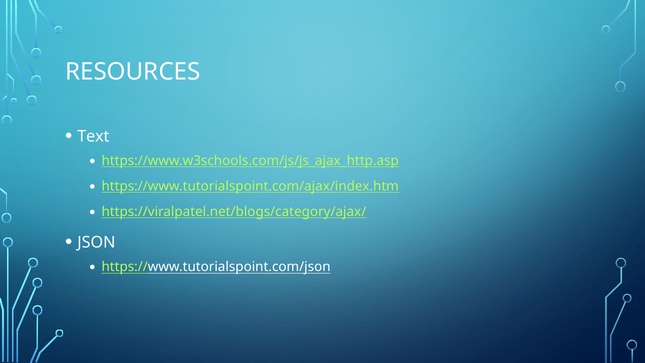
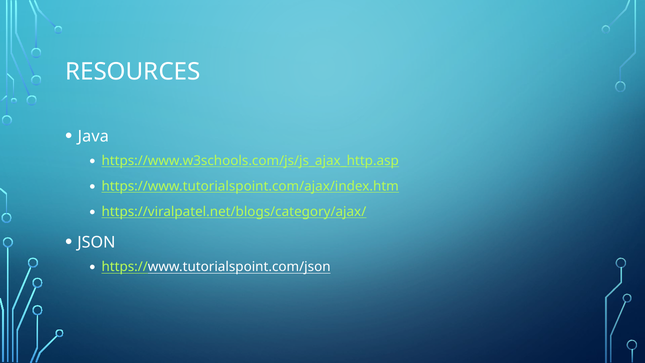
Text: Text -> Java
